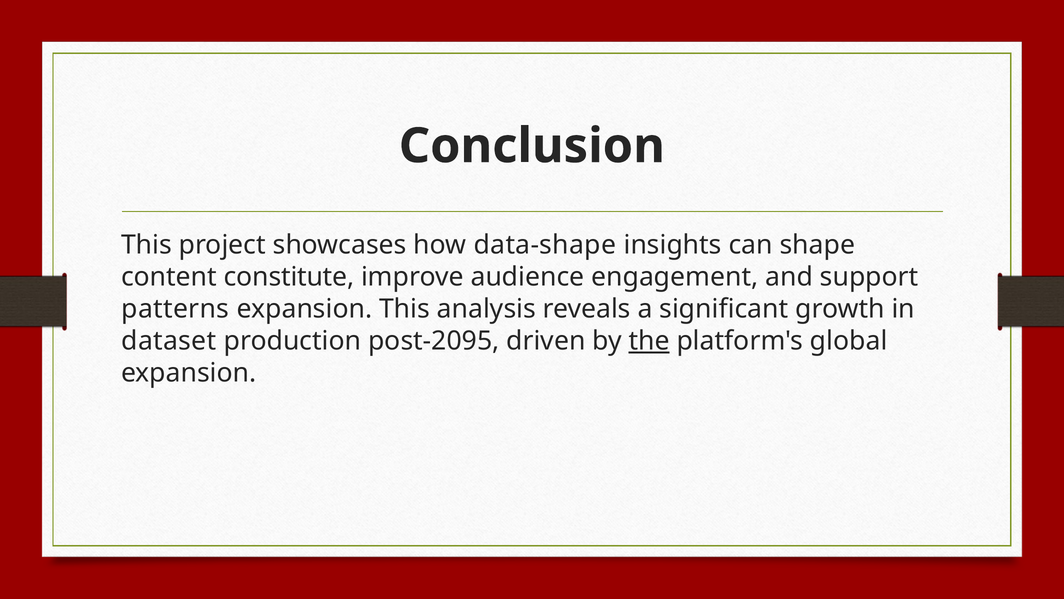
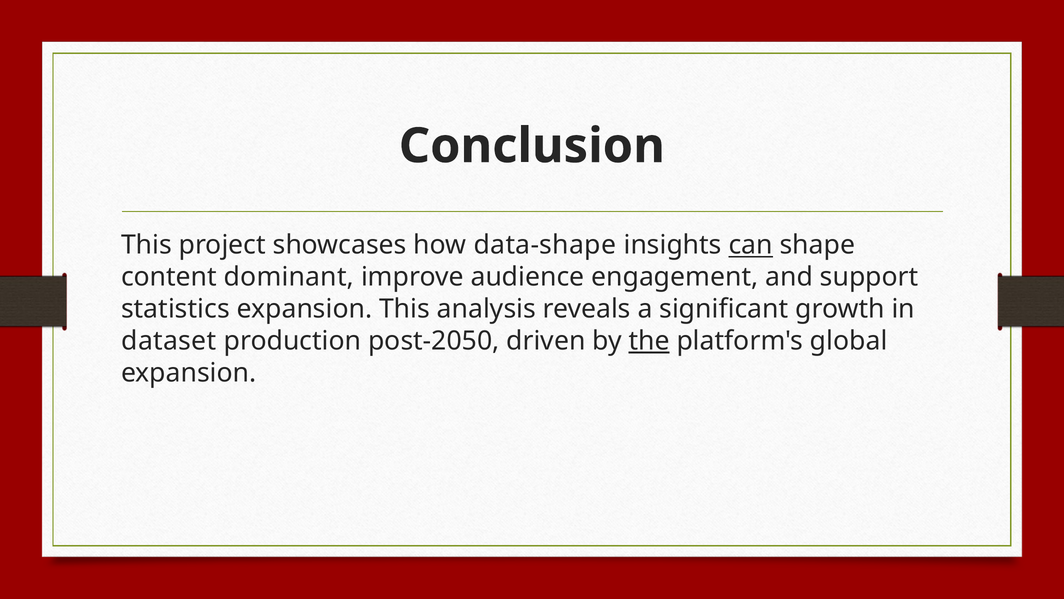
can underline: none -> present
constitute: constitute -> dominant
patterns: patterns -> statistics
post-2095: post-2095 -> post-2050
